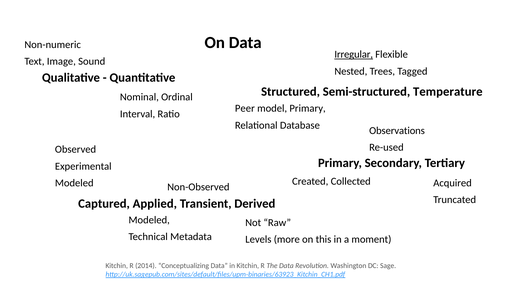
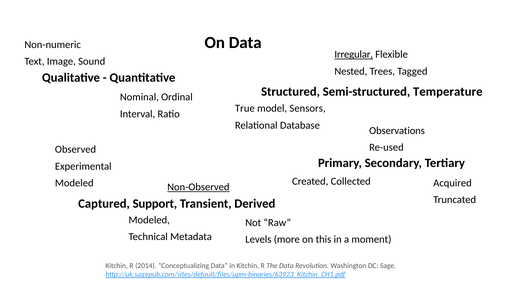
Peer: Peer -> True
model Primary: Primary -> Sensors
Non-Observed underline: none -> present
Applied: Applied -> Support
